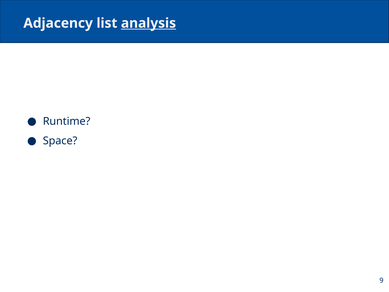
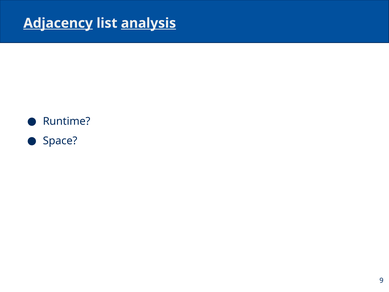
Adjacency underline: none -> present
